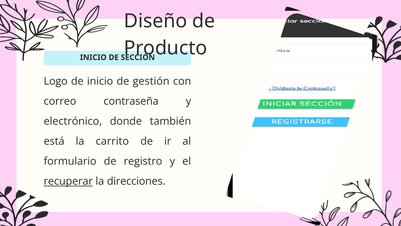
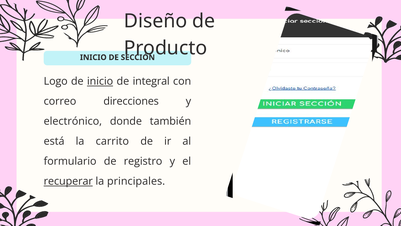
inicio at (100, 81) underline: none -> present
gestión: gestión -> integral
contraseña: contraseña -> direcciones
direcciones: direcciones -> principales
